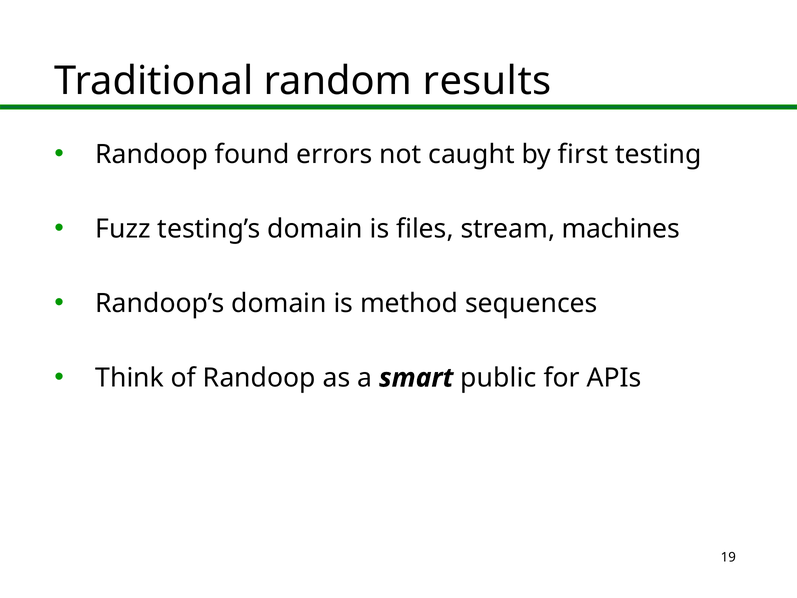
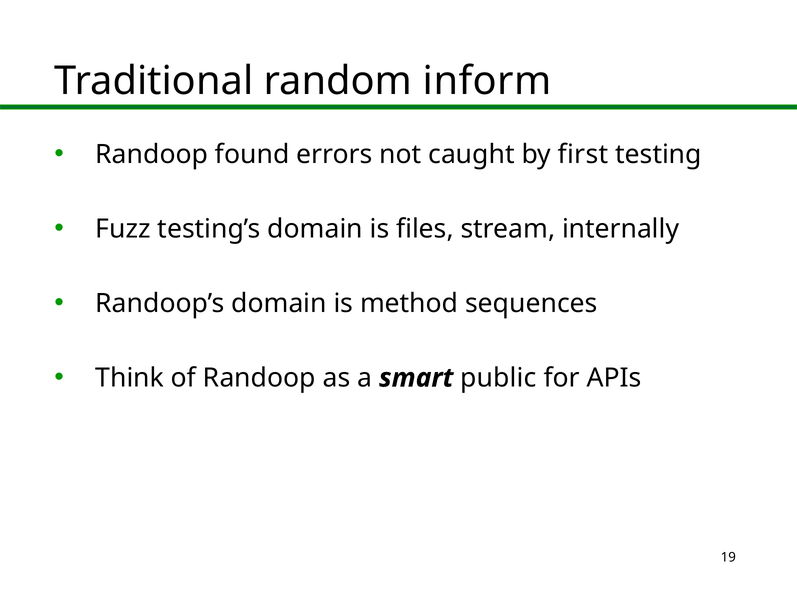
results: results -> inform
machines: machines -> internally
